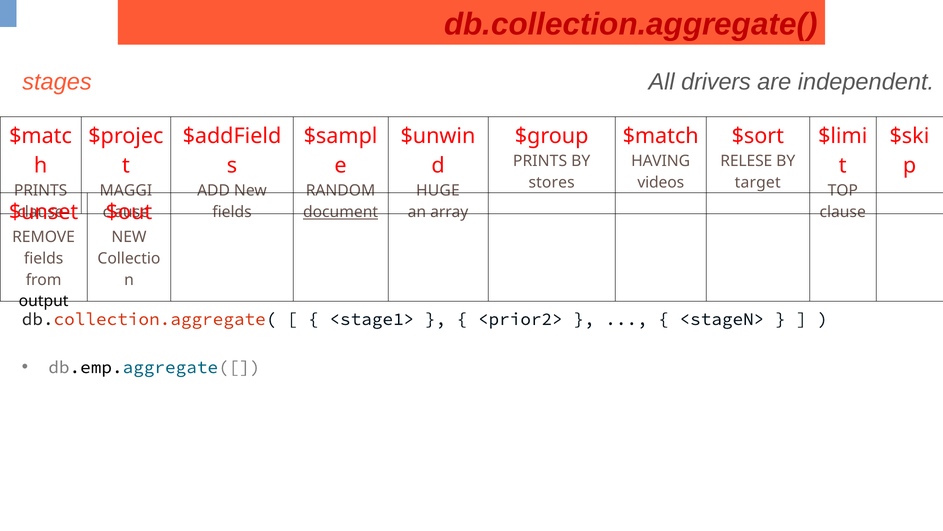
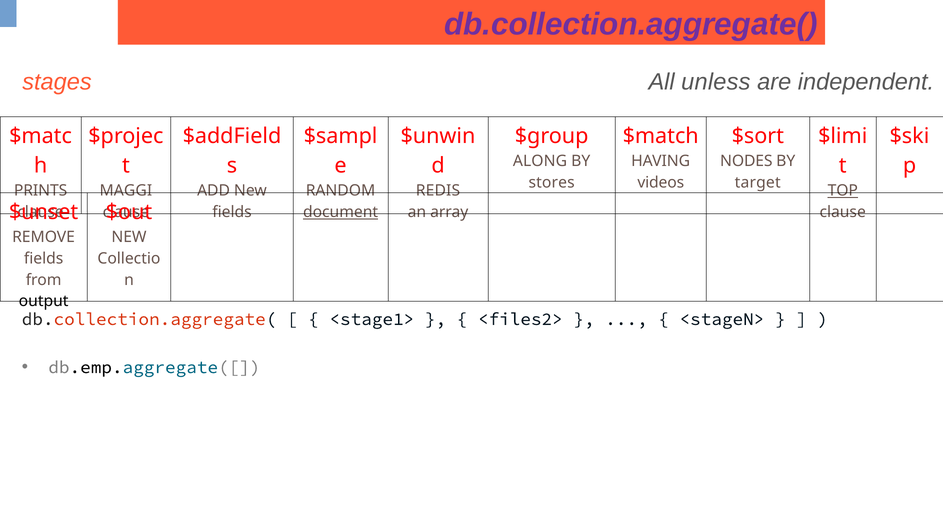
db.collection.aggregate( at (631, 25) colour: red -> purple
drivers: drivers -> unless
PRINTS at (540, 161): PRINTS -> ALONG
RELESE: RELESE -> NODES
HUGE: HUGE -> REDIS
TOP underline: none -> present
<prior2>: <prior2> -> <files2>
